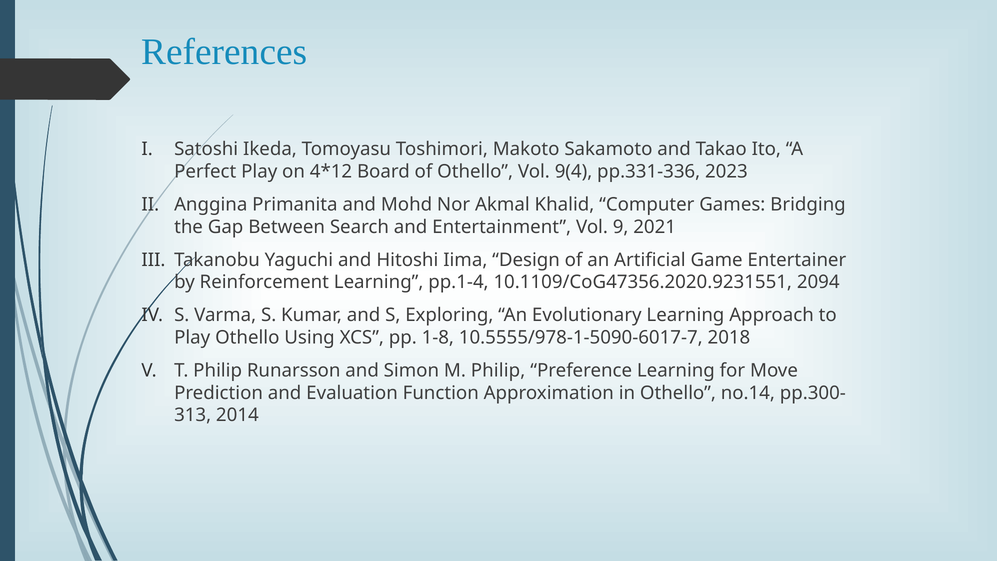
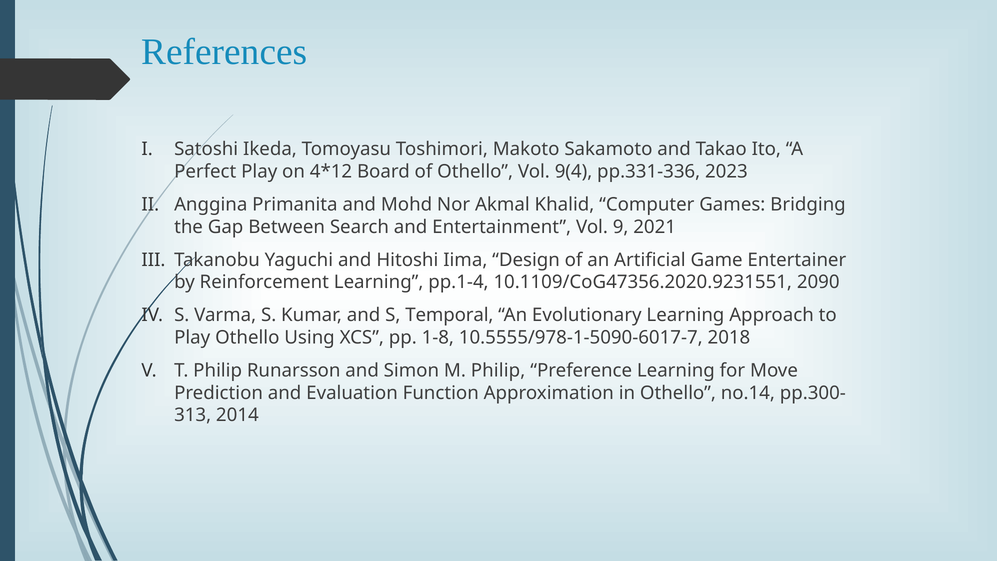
2094: 2094 -> 2090
Exploring: Exploring -> Temporal
